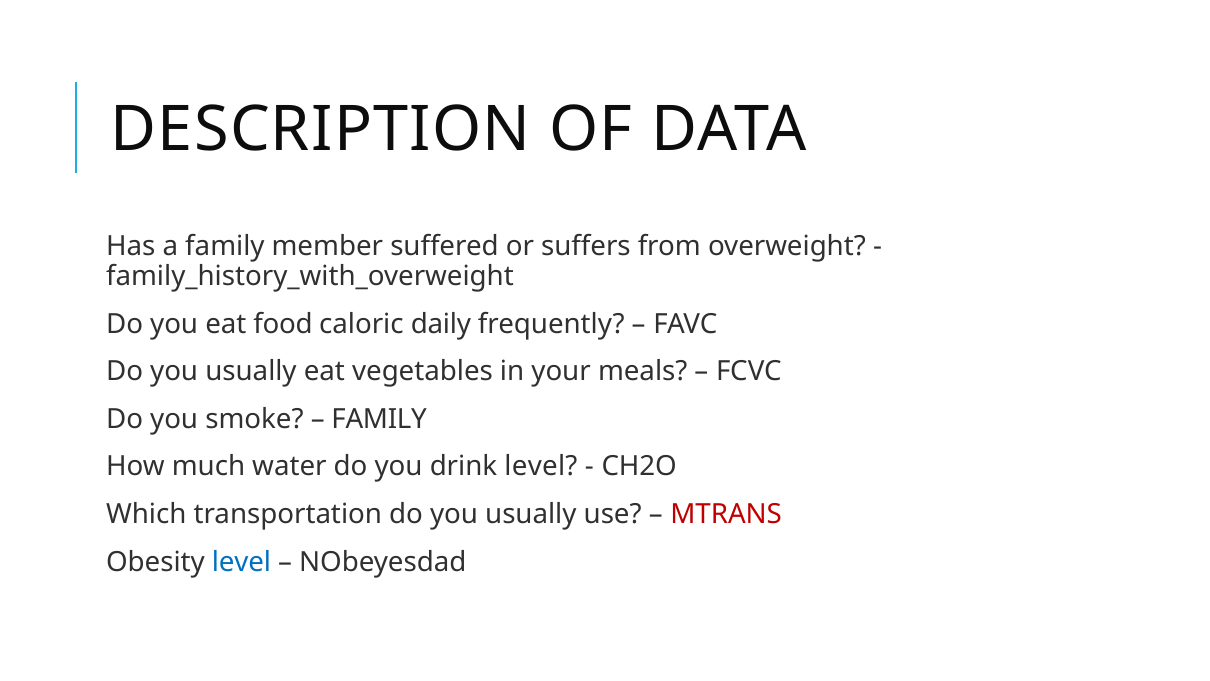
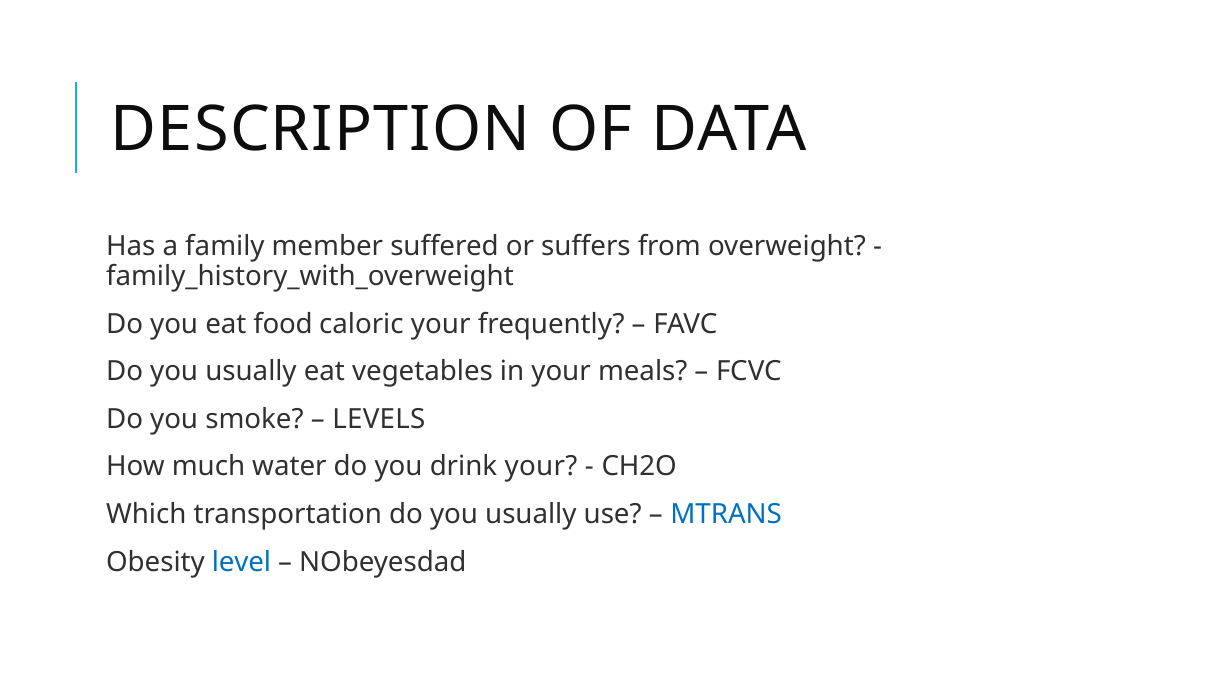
caloric daily: daily -> your
FAMILY at (379, 419): FAMILY -> LEVELS
drink level: level -> your
MTRANS colour: red -> blue
